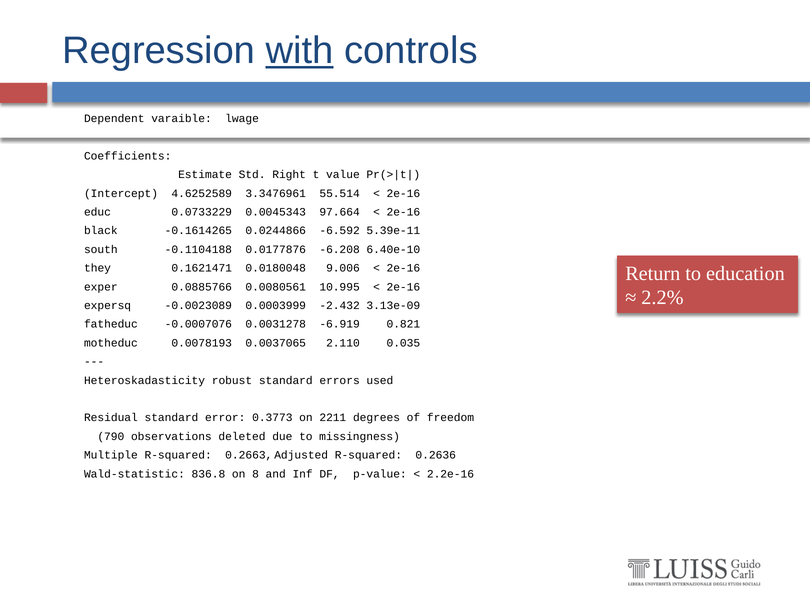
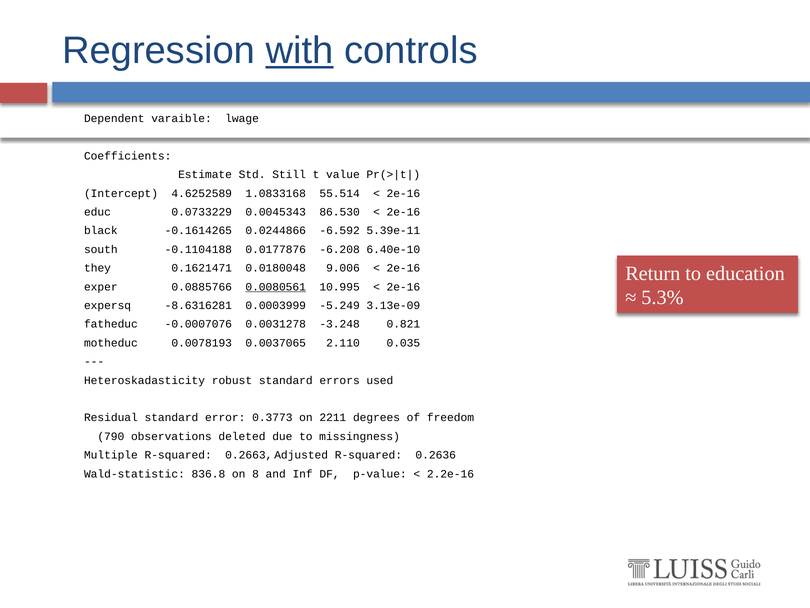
Right: Right -> Still
3.3476961: 3.3476961 -> 1.0833168
97.664: 97.664 -> 86.530
0.0080561 underline: none -> present
2.2%: 2.2% -> 5.3%
-0.0023089: -0.0023089 -> -8.6316281
-2.432: -2.432 -> -5.249
-6.919: -6.919 -> -3.248
